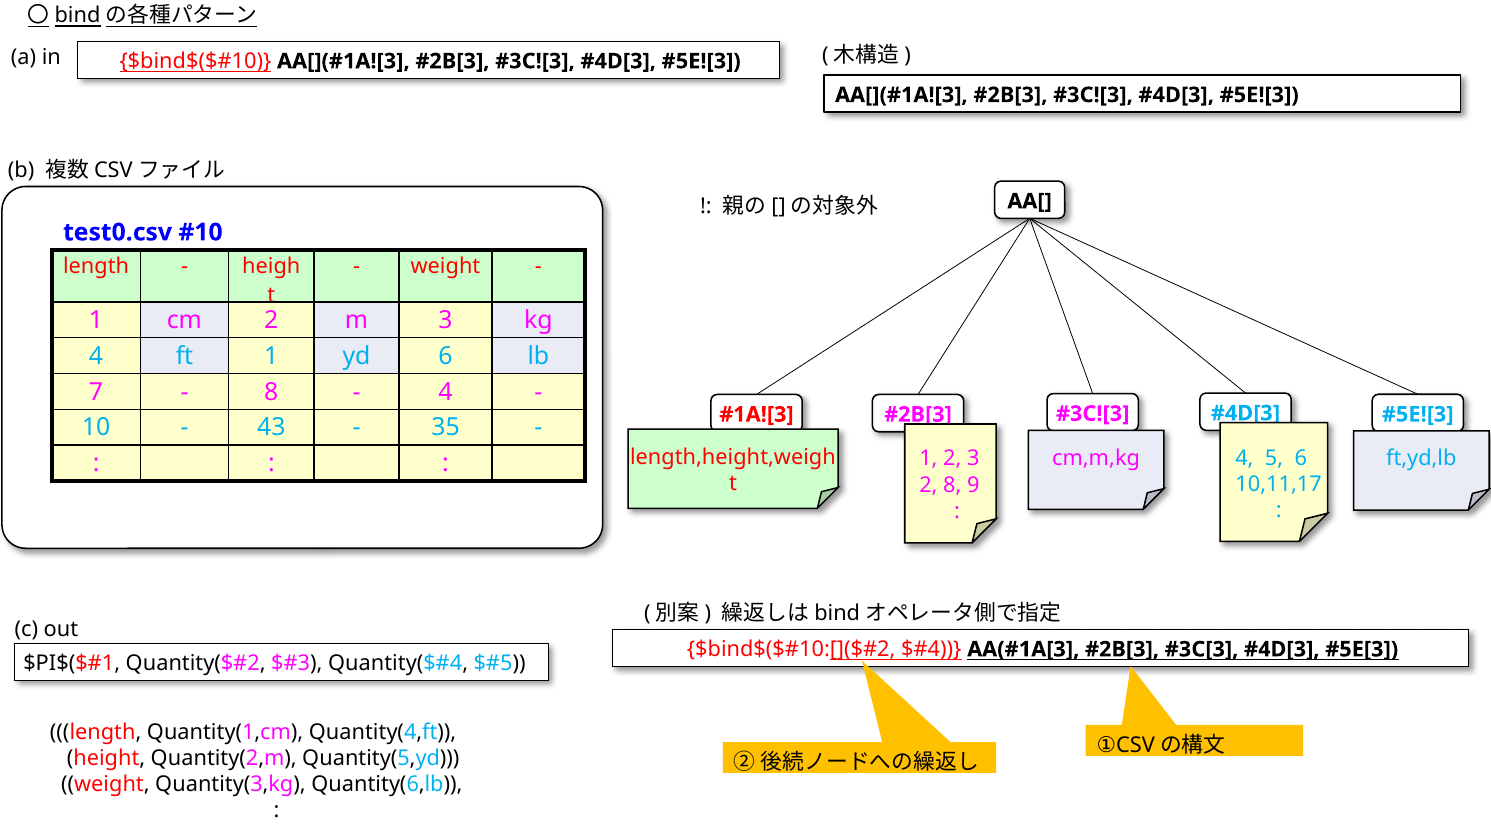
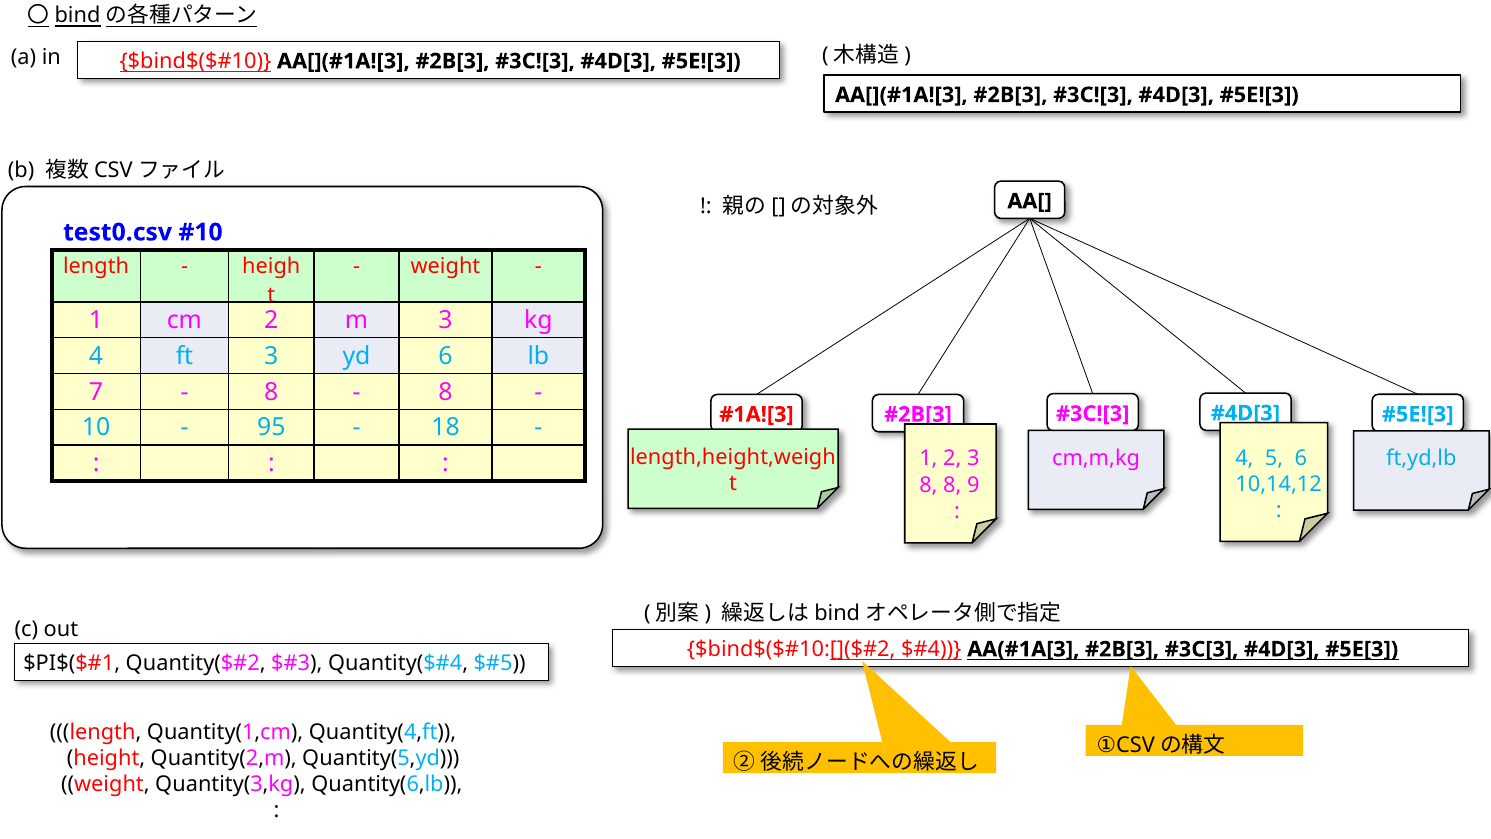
ft 1: 1 -> 3
4 at (446, 392): 4 -> 8
43: 43 -> 95
35: 35 -> 18
10,11,17: 10,11,17 -> 10,14,12
2 at (928, 485): 2 -> 8
